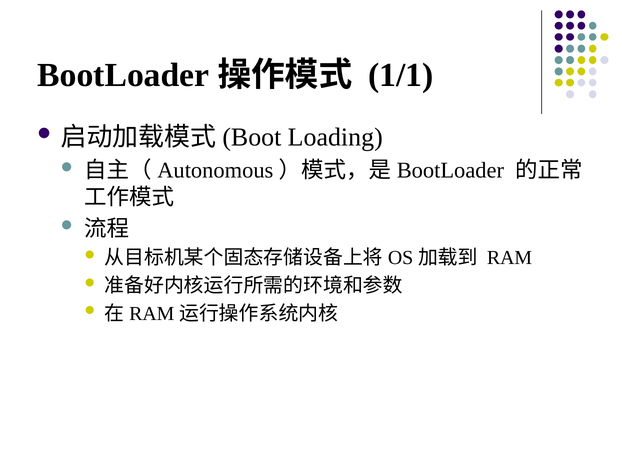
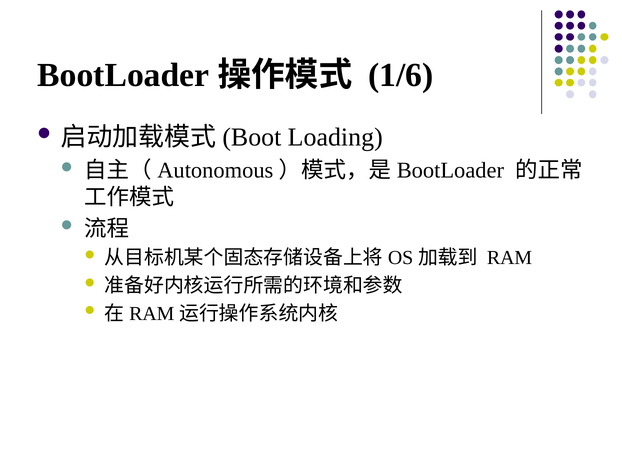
1/1: 1/1 -> 1/6
